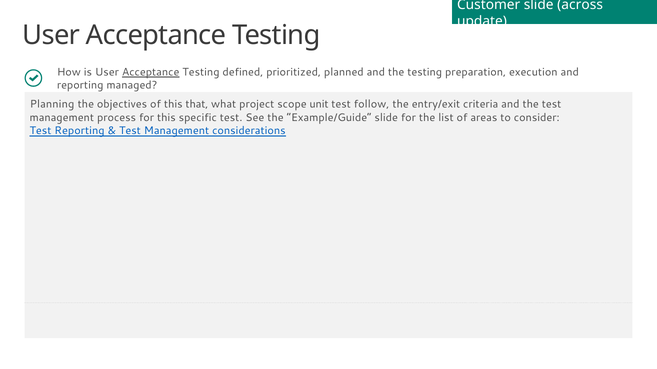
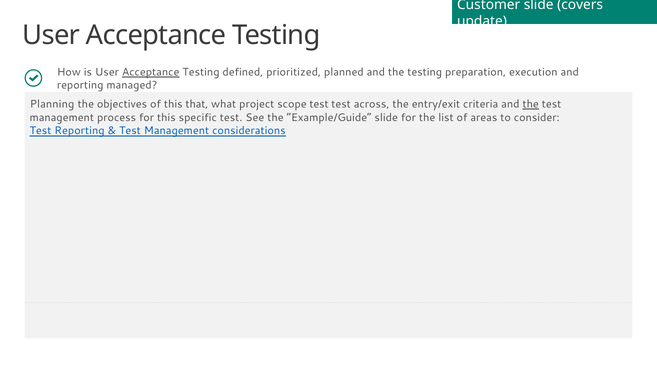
across: across -> covers
scope unit: unit -> test
follow: follow -> across
the at (531, 104) underline: none -> present
